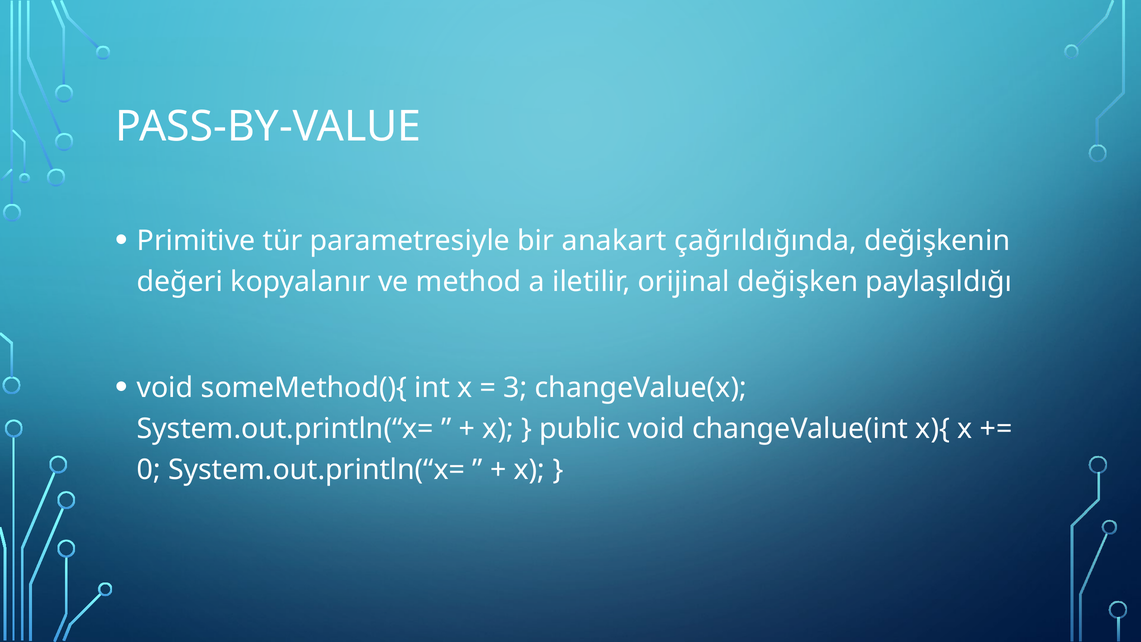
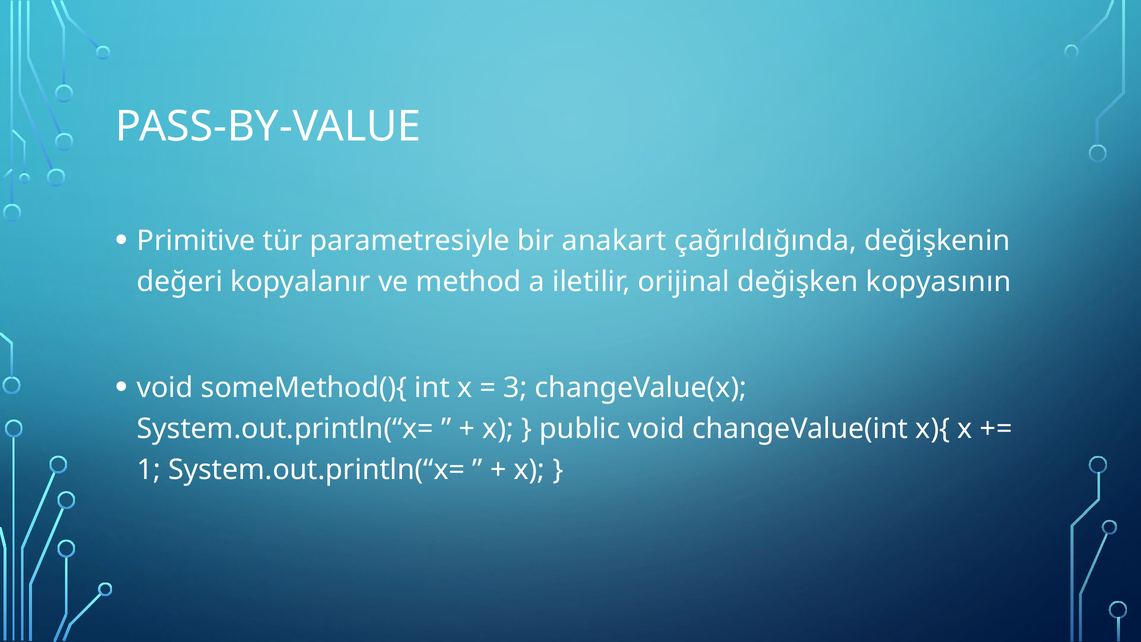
paylaşıldığı: paylaşıldığı -> kopyasının
0: 0 -> 1
